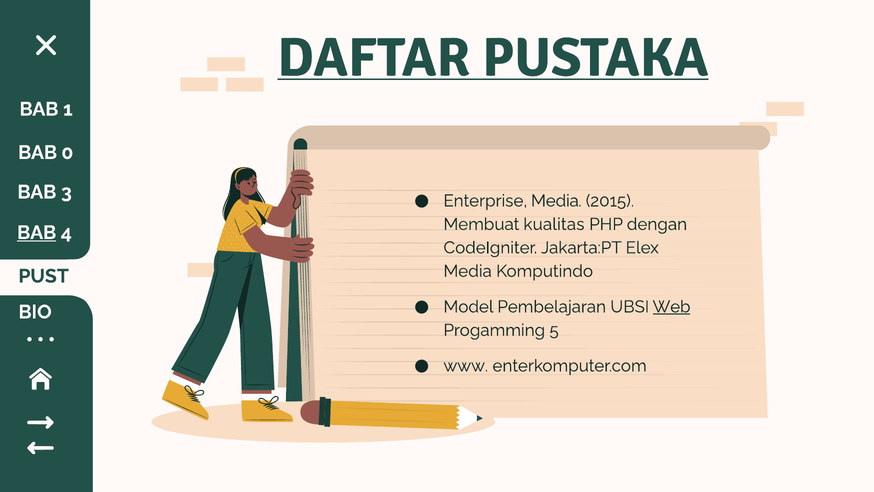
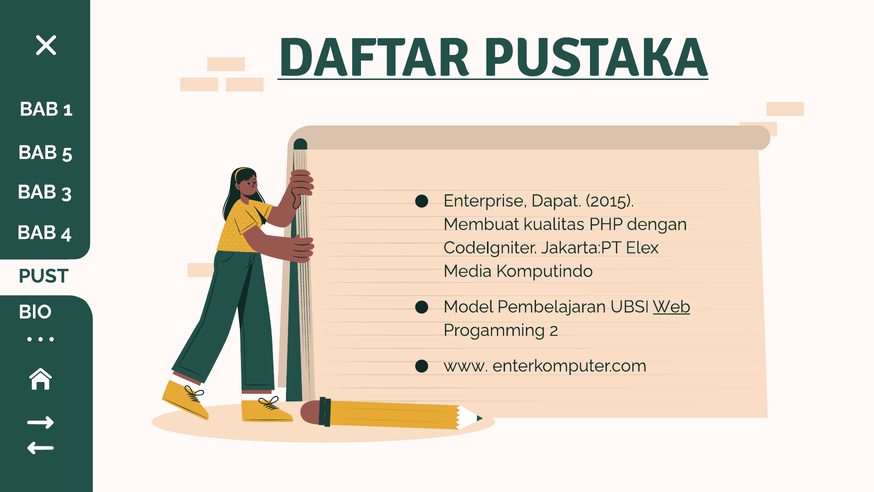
0: 0 -> 5
Enterprise Media: Media -> Dapat
BAB at (37, 232) underline: present -> none
5: 5 -> 2
